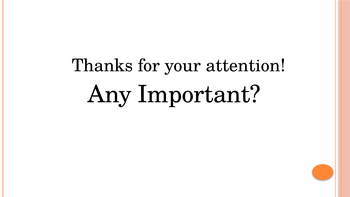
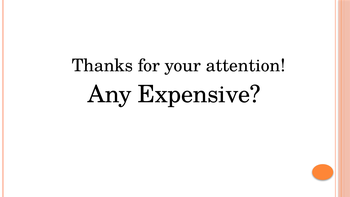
Important: Important -> Expensive
